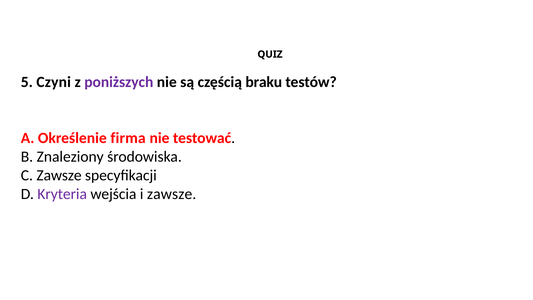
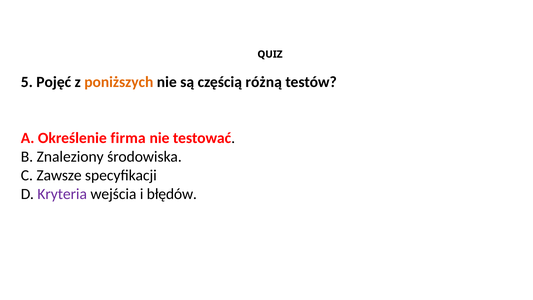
Czyni: Czyni -> Pojęć
poniższych colour: purple -> orange
braku: braku -> różną
i zawsze: zawsze -> błędów
